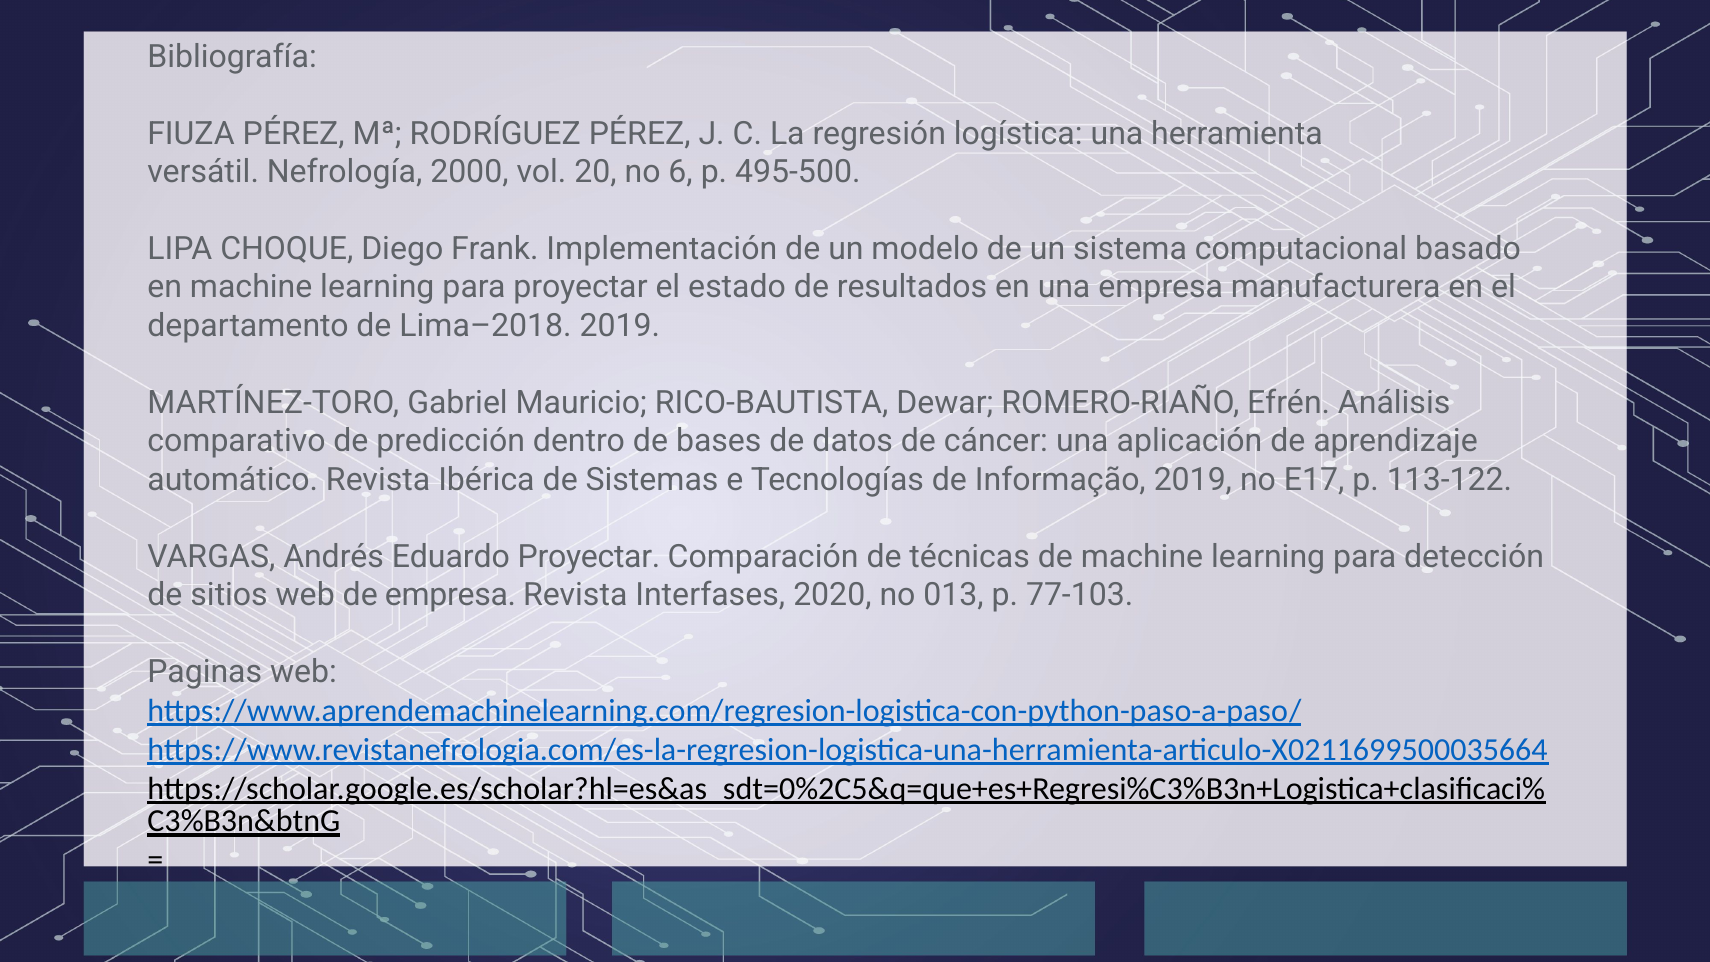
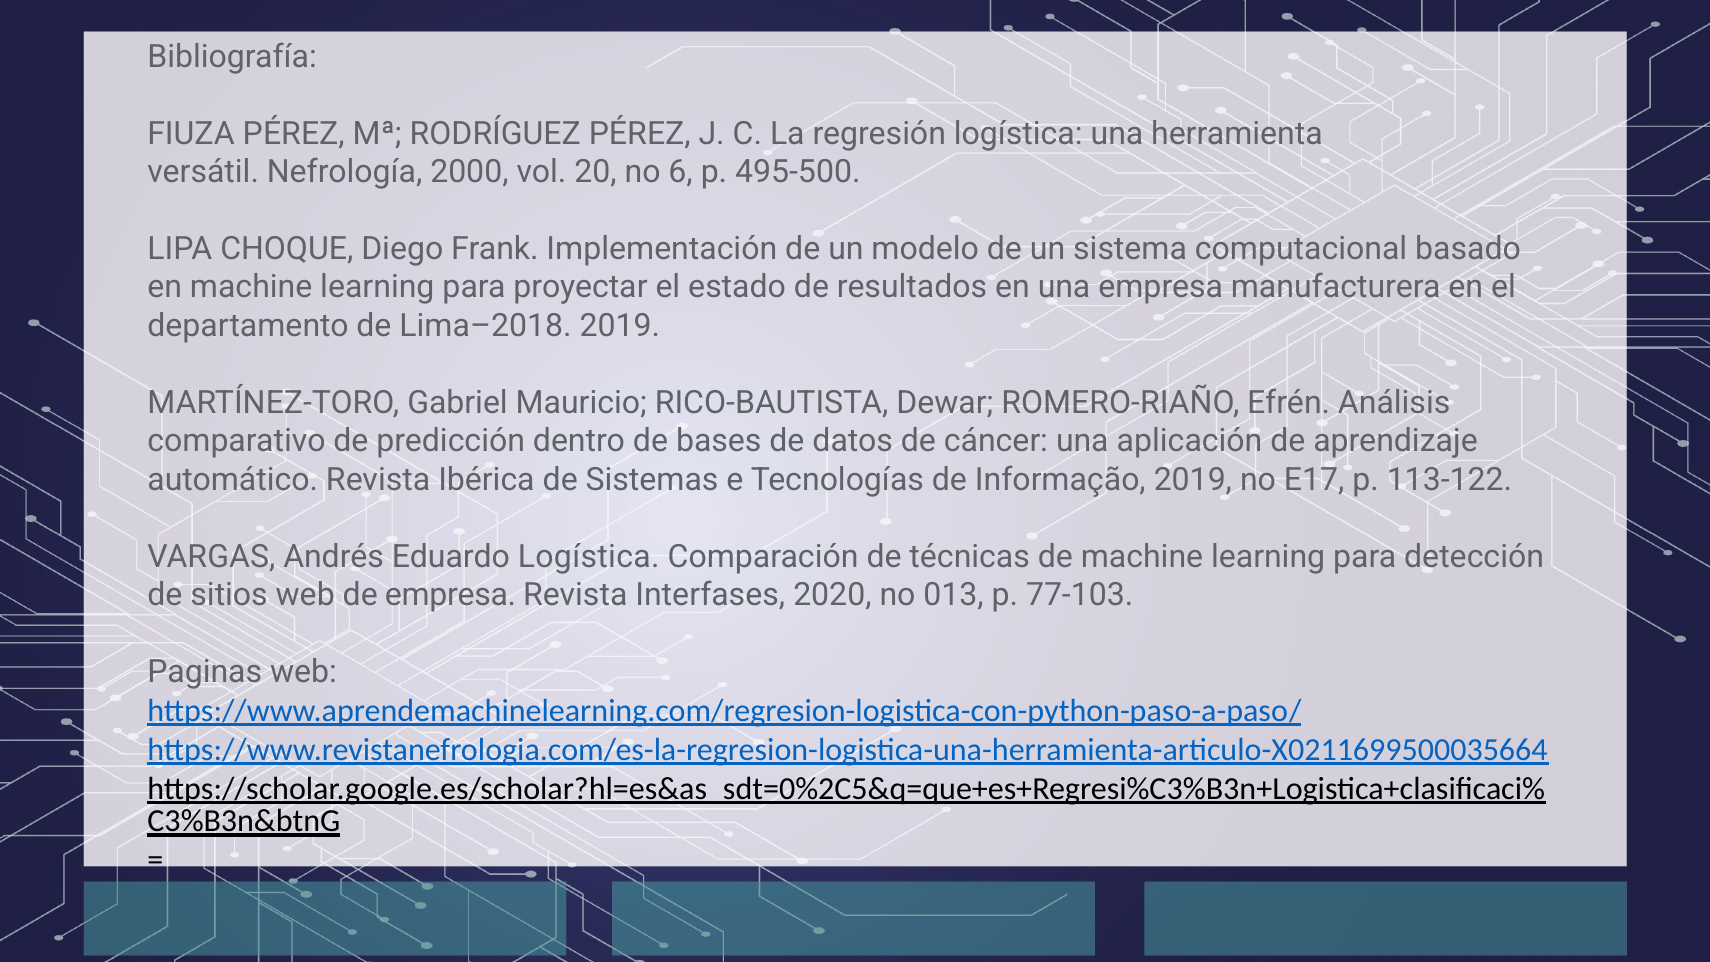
Eduardo Proyectar: Proyectar -> Logística
